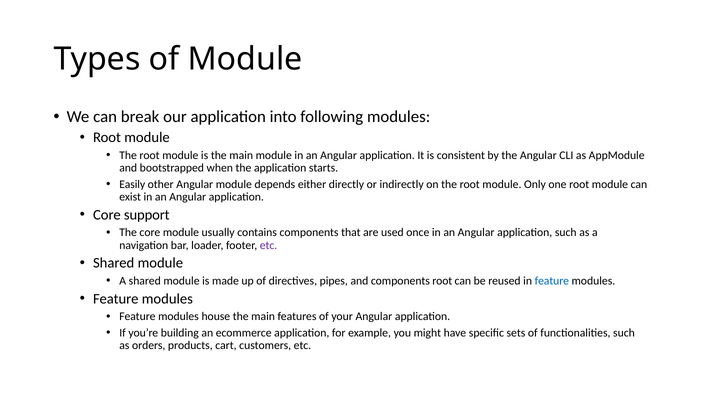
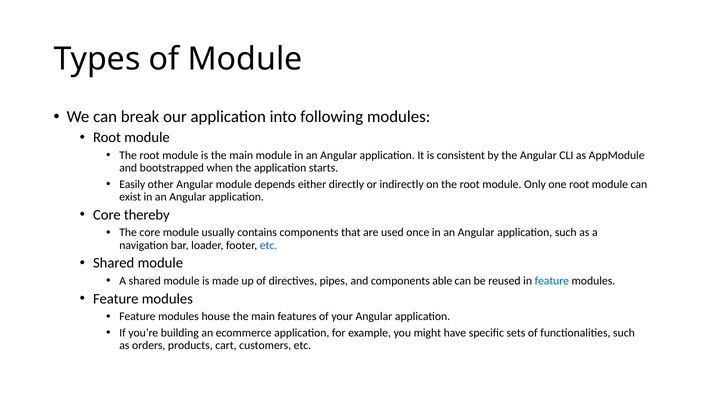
support: support -> thereby
etc at (269, 245) colour: purple -> blue
components root: root -> able
